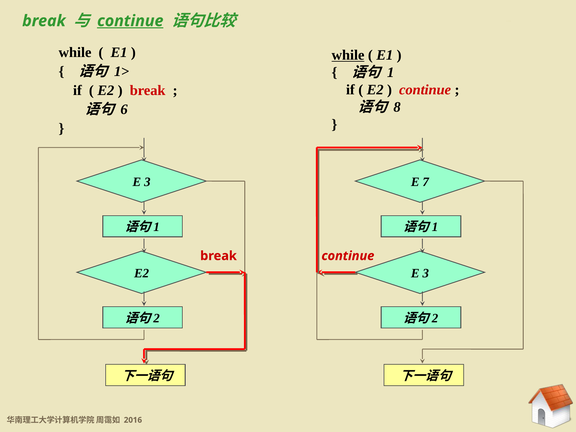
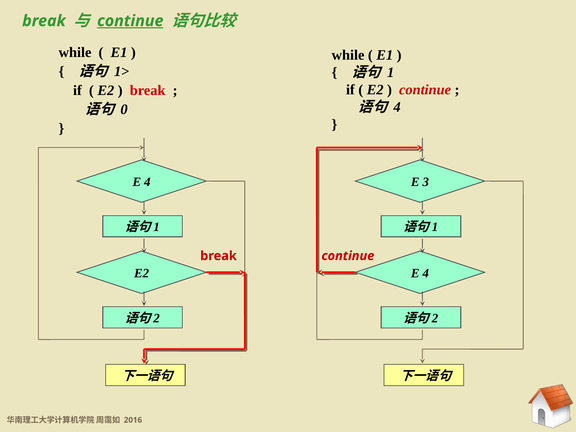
while at (348, 55) underline: present -> none
8 at (397, 107): 8 -> 4
6: 6 -> 0
3 at (147, 182): 3 -> 4
7: 7 -> 3
3 at (426, 273): 3 -> 4
